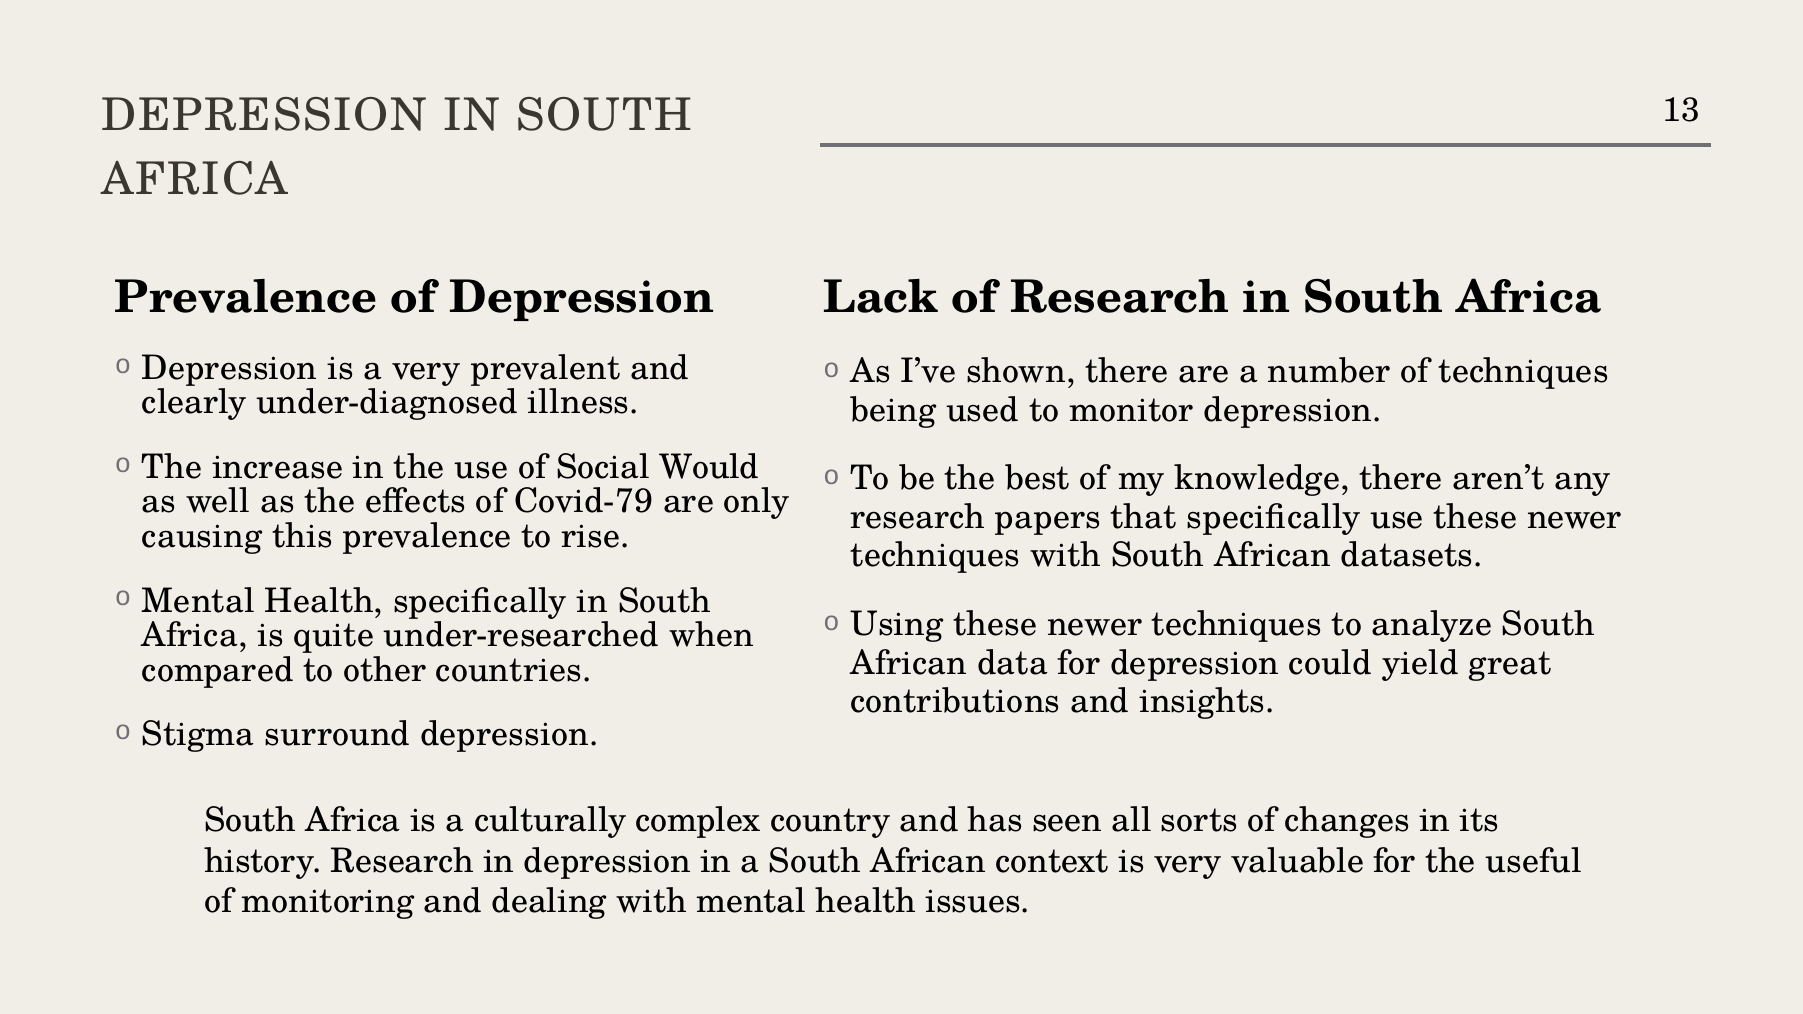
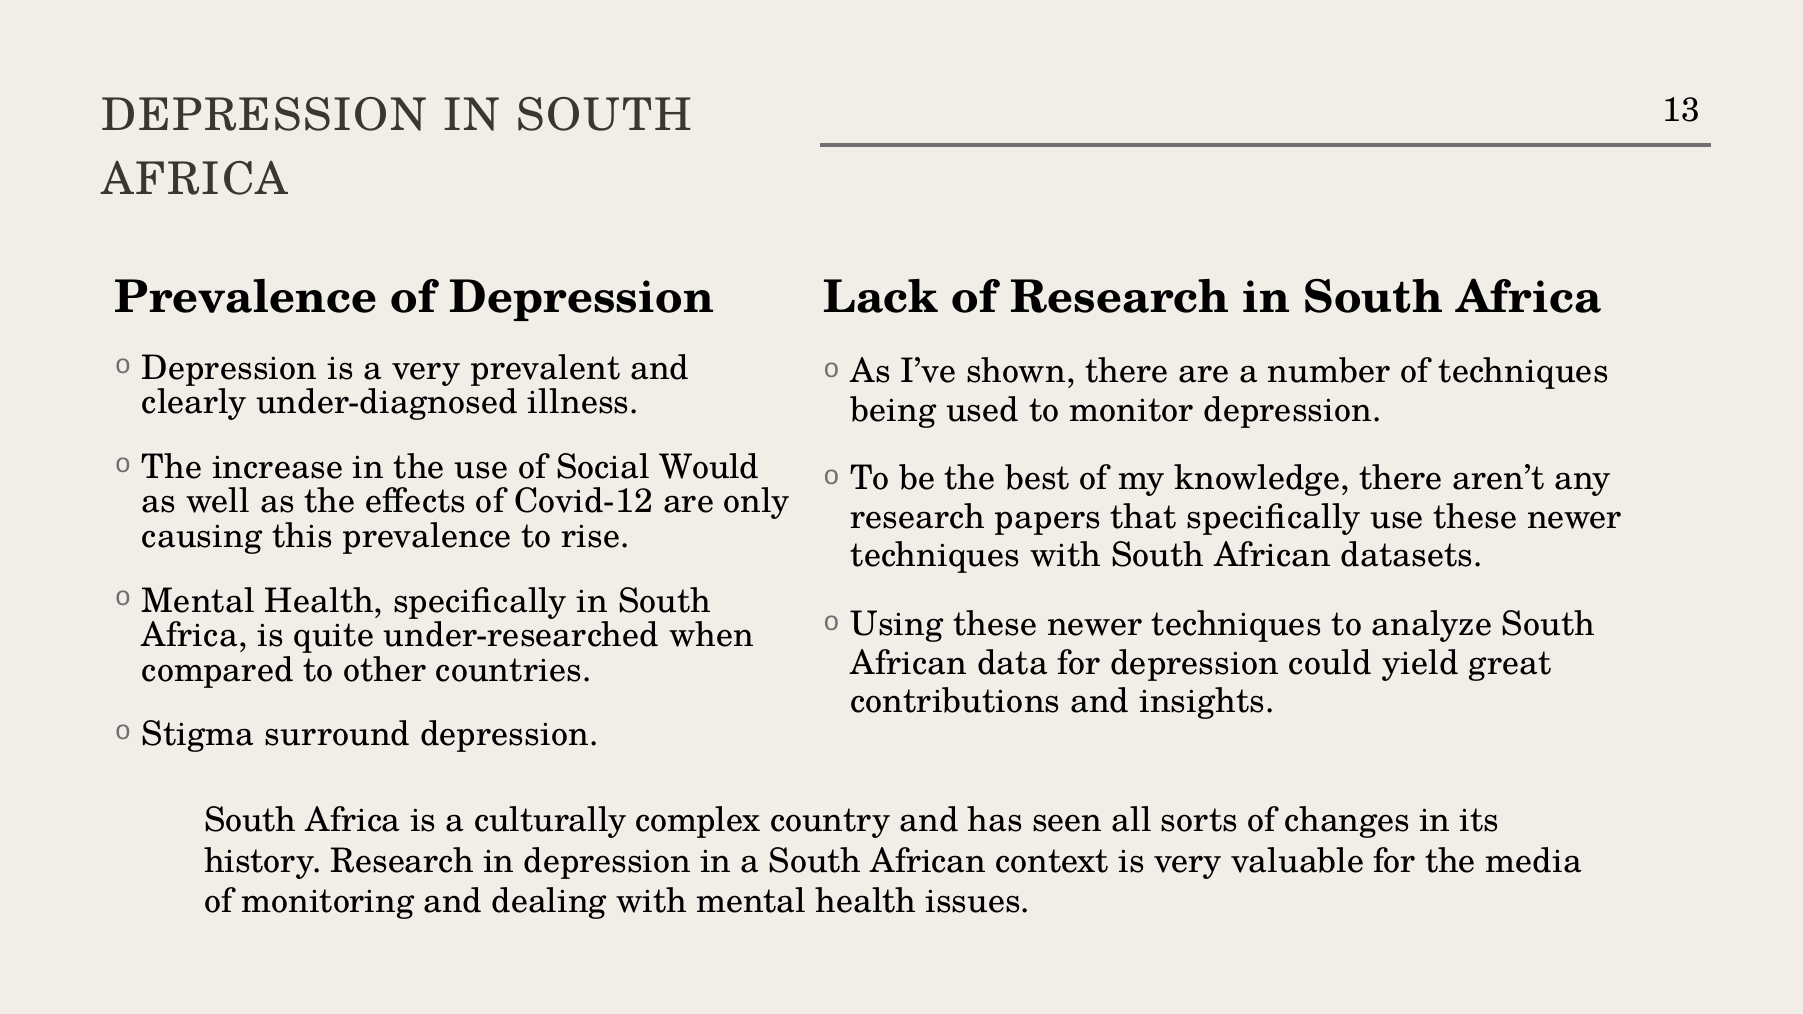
Covid-79: Covid-79 -> Covid-12
useful: useful -> media
